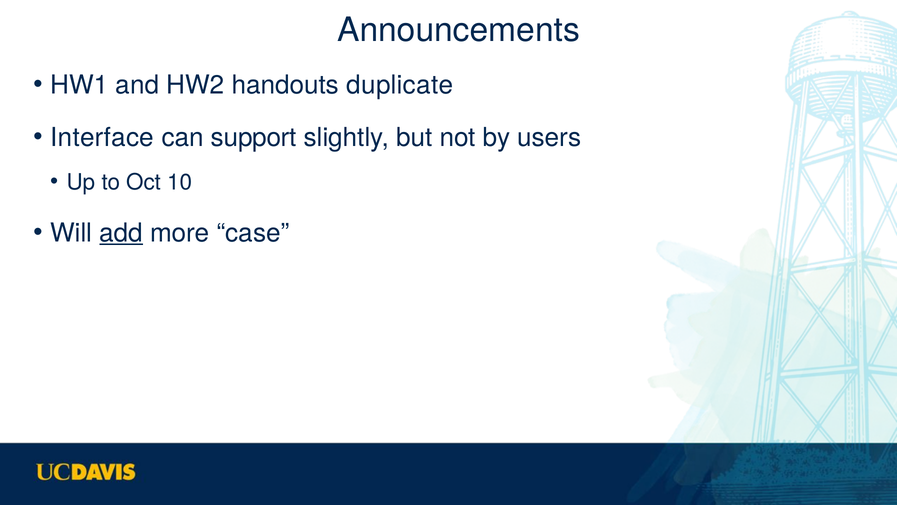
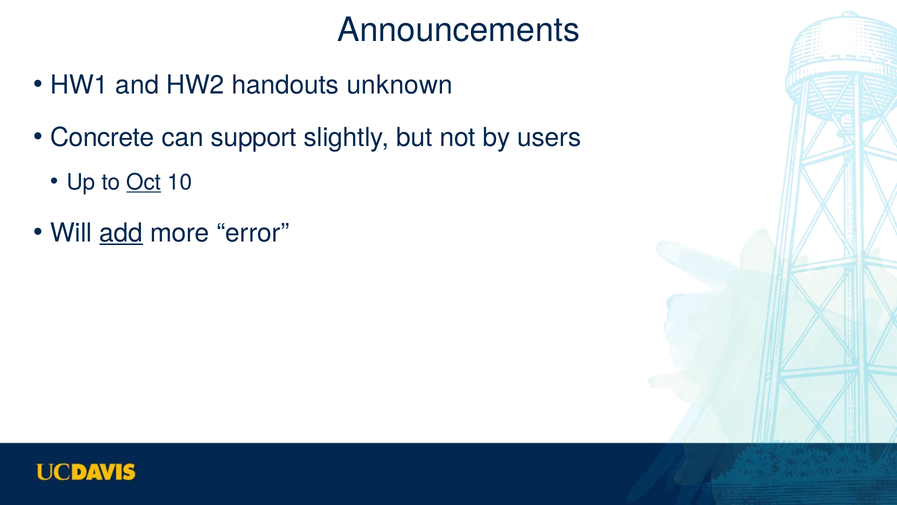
duplicate: duplicate -> unknown
Interface: Interface -> Concrete
Oct underline: none -> present
case: case -> error
